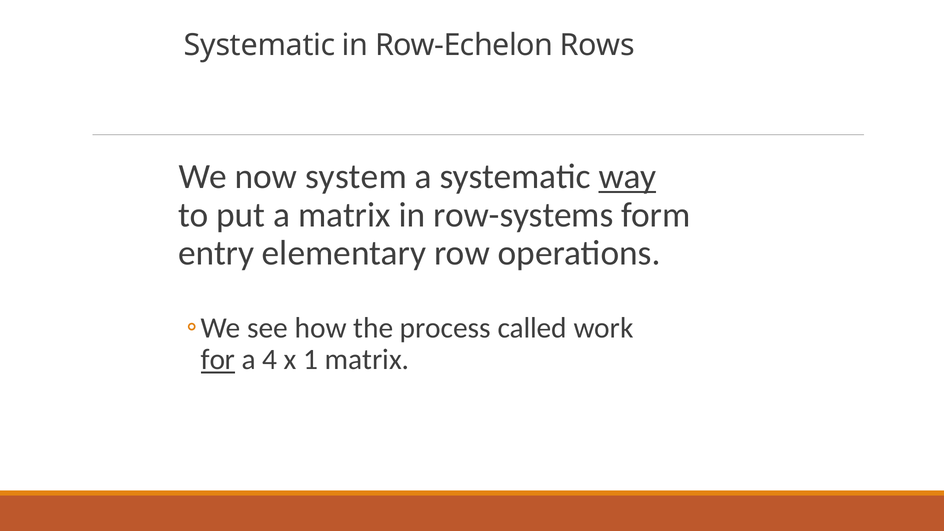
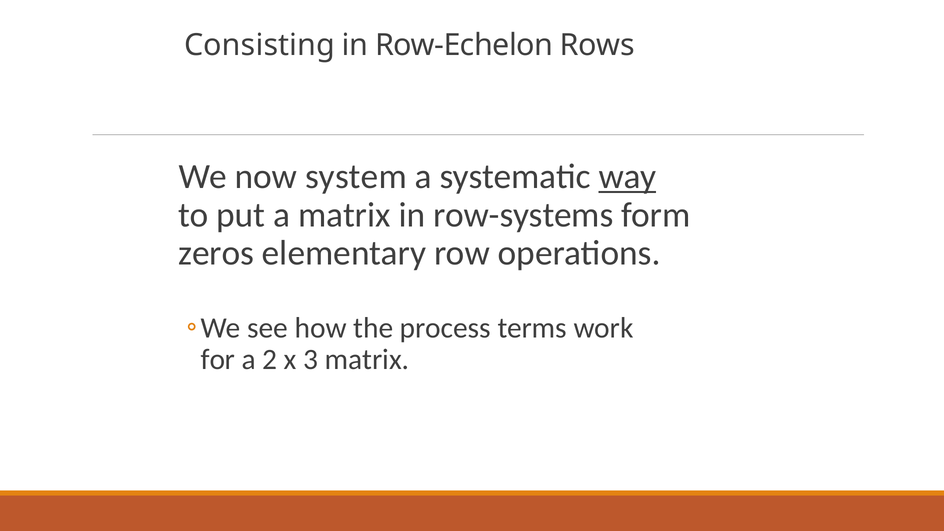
Systematic at (260, 45): Systematic -> Consisting
entry: entry -> zeros
called: called -> terms
for underline: present -> none
4: 4 -> 2
1: 1 -> 3
